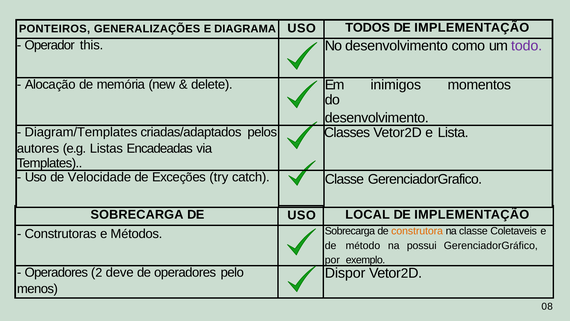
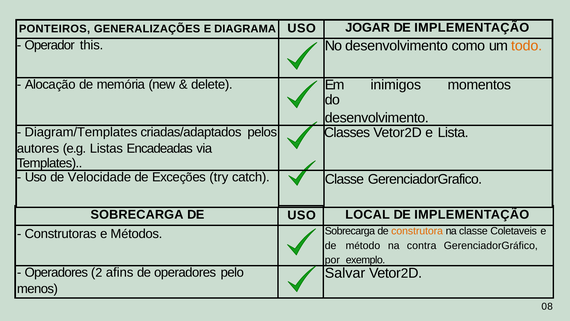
TODOS: TODOS -> JOGAR
todo colour: purple -> orange
possui: possui -> contra
Dispor: Dispor -> Salvar
deve: deve -> afins
